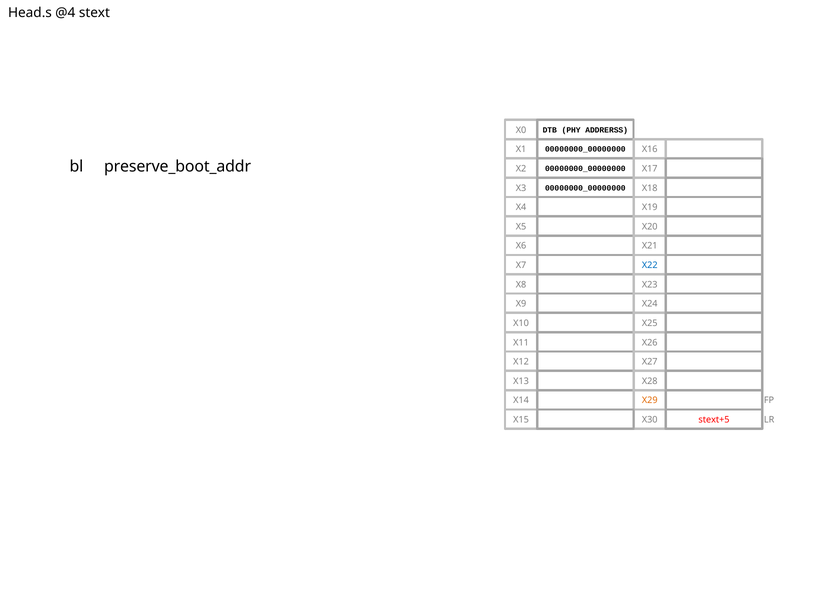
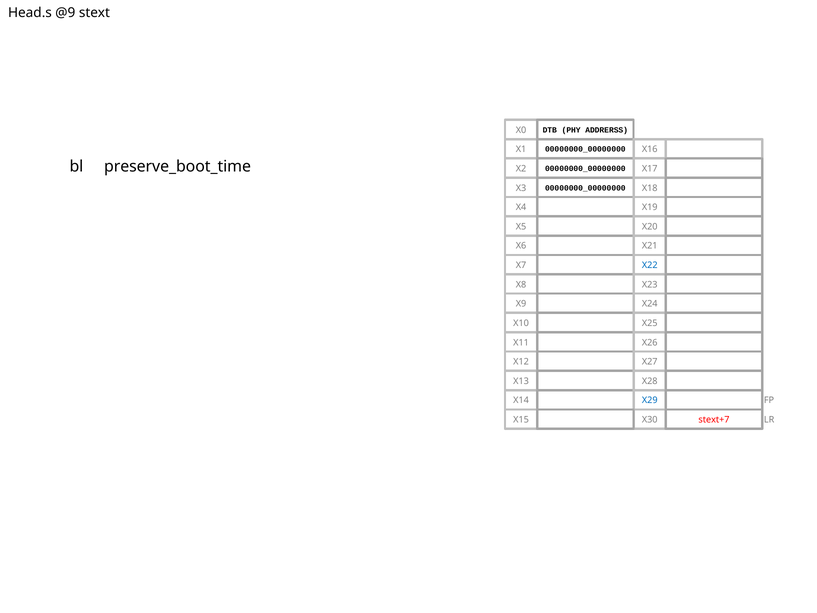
@4: @4 -> @9
preserve_boot_addr: preserve_boot_addr -> preserve_boot_time
X29 colour: orange -> blue
stext+5: stext+5 -> stext+7
